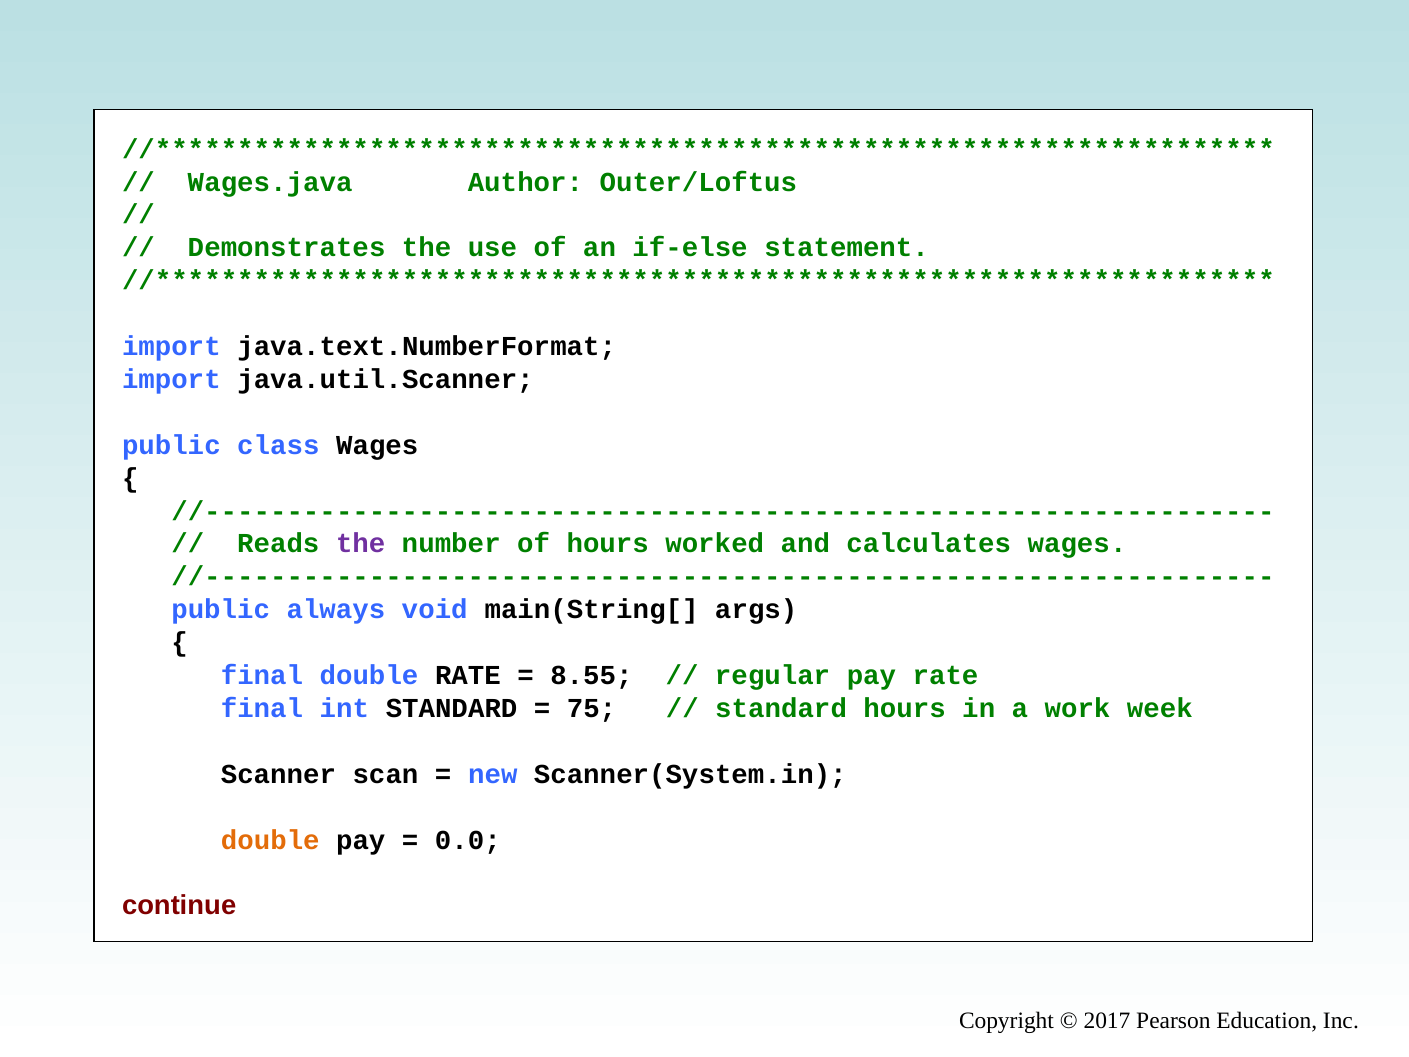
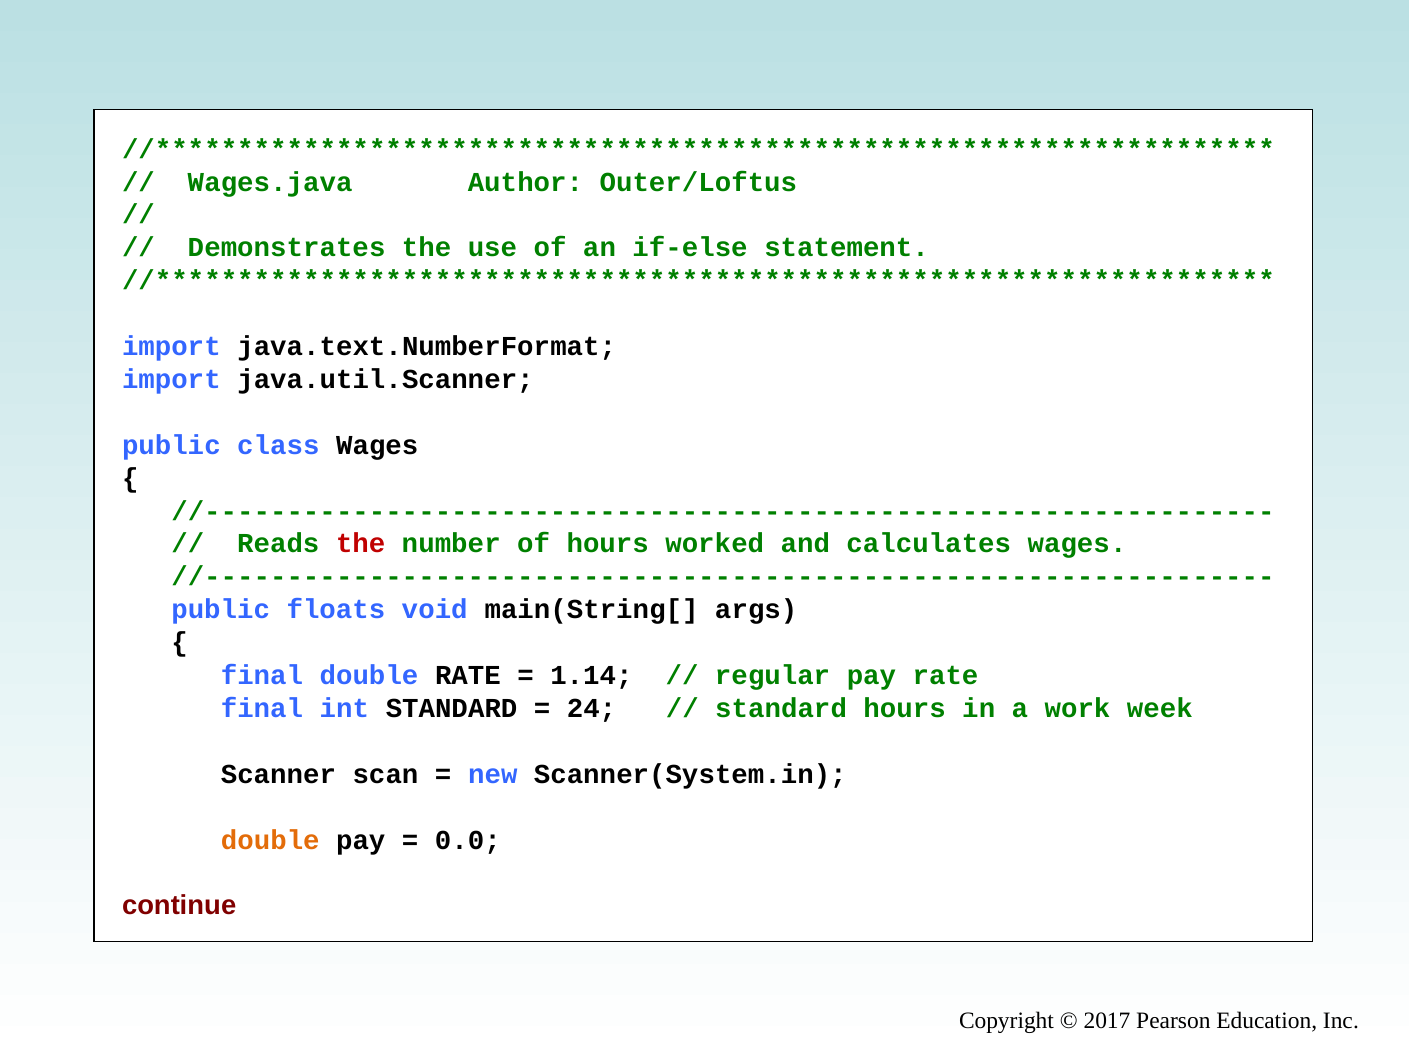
the at (361, 544) colour: purple -> red
always: always -> floats
8.55: 8.55 -> 1.14
75: 75 -> 24
